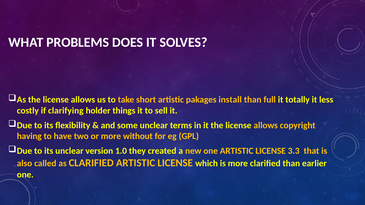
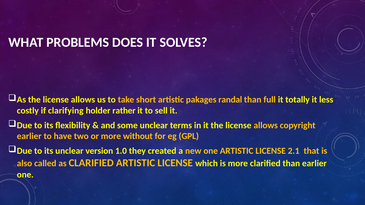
install: install -> randal
things: things -> rather
having at (29, 136): having -> earlier
3.3: 3.3 -> 2.1
